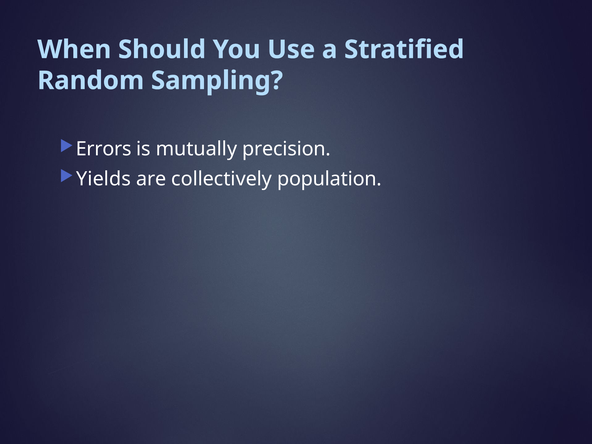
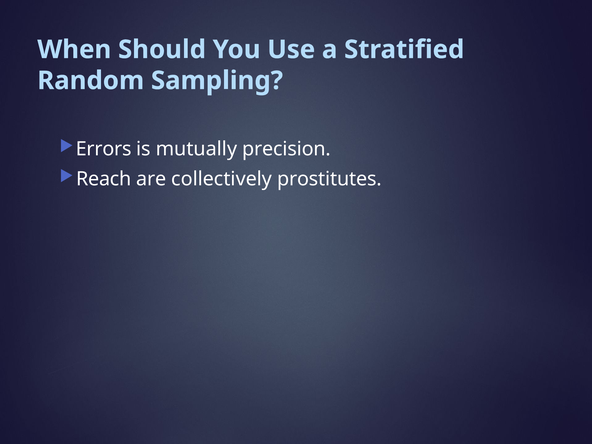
Yields: Yields -> Reach
population: population -> prostitutes
